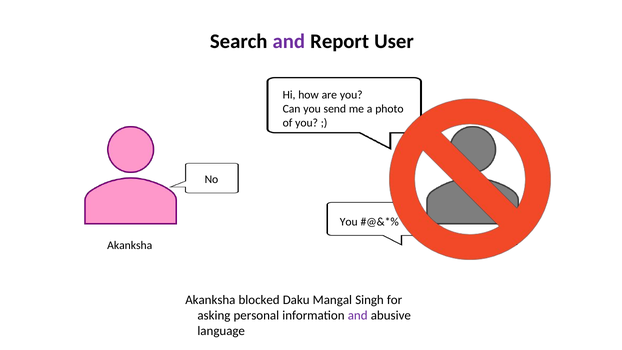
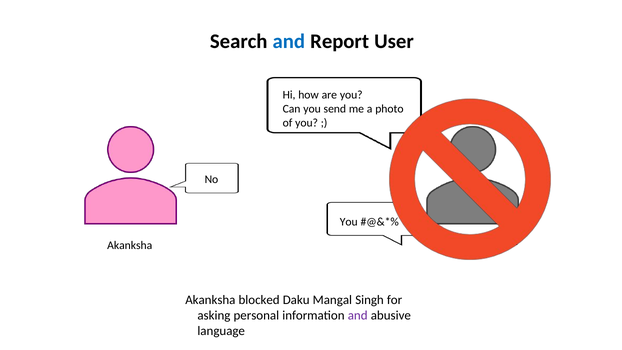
and at (289, 41) colour: purple -> blue
